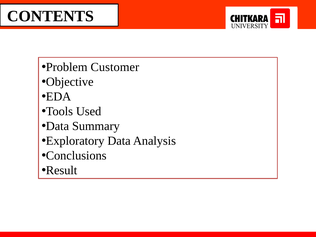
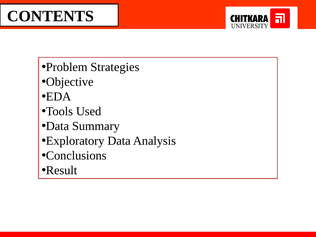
Customer: Customer -> Strategies
